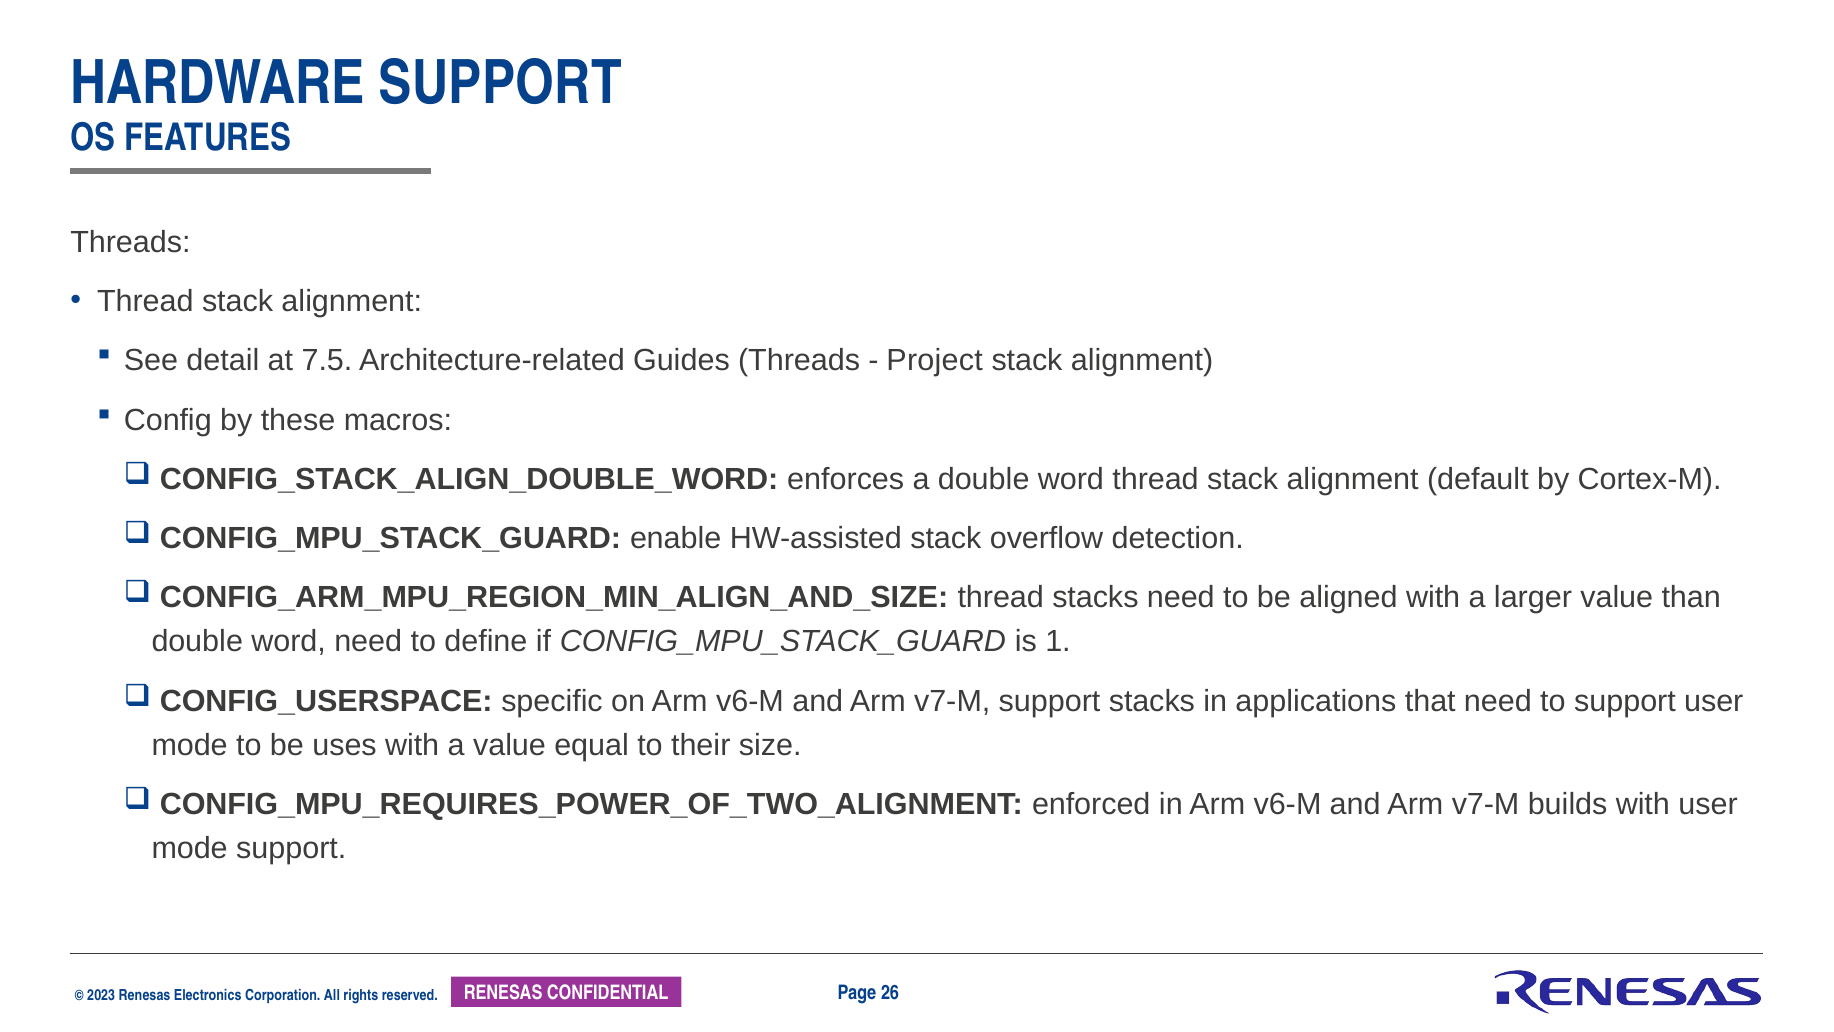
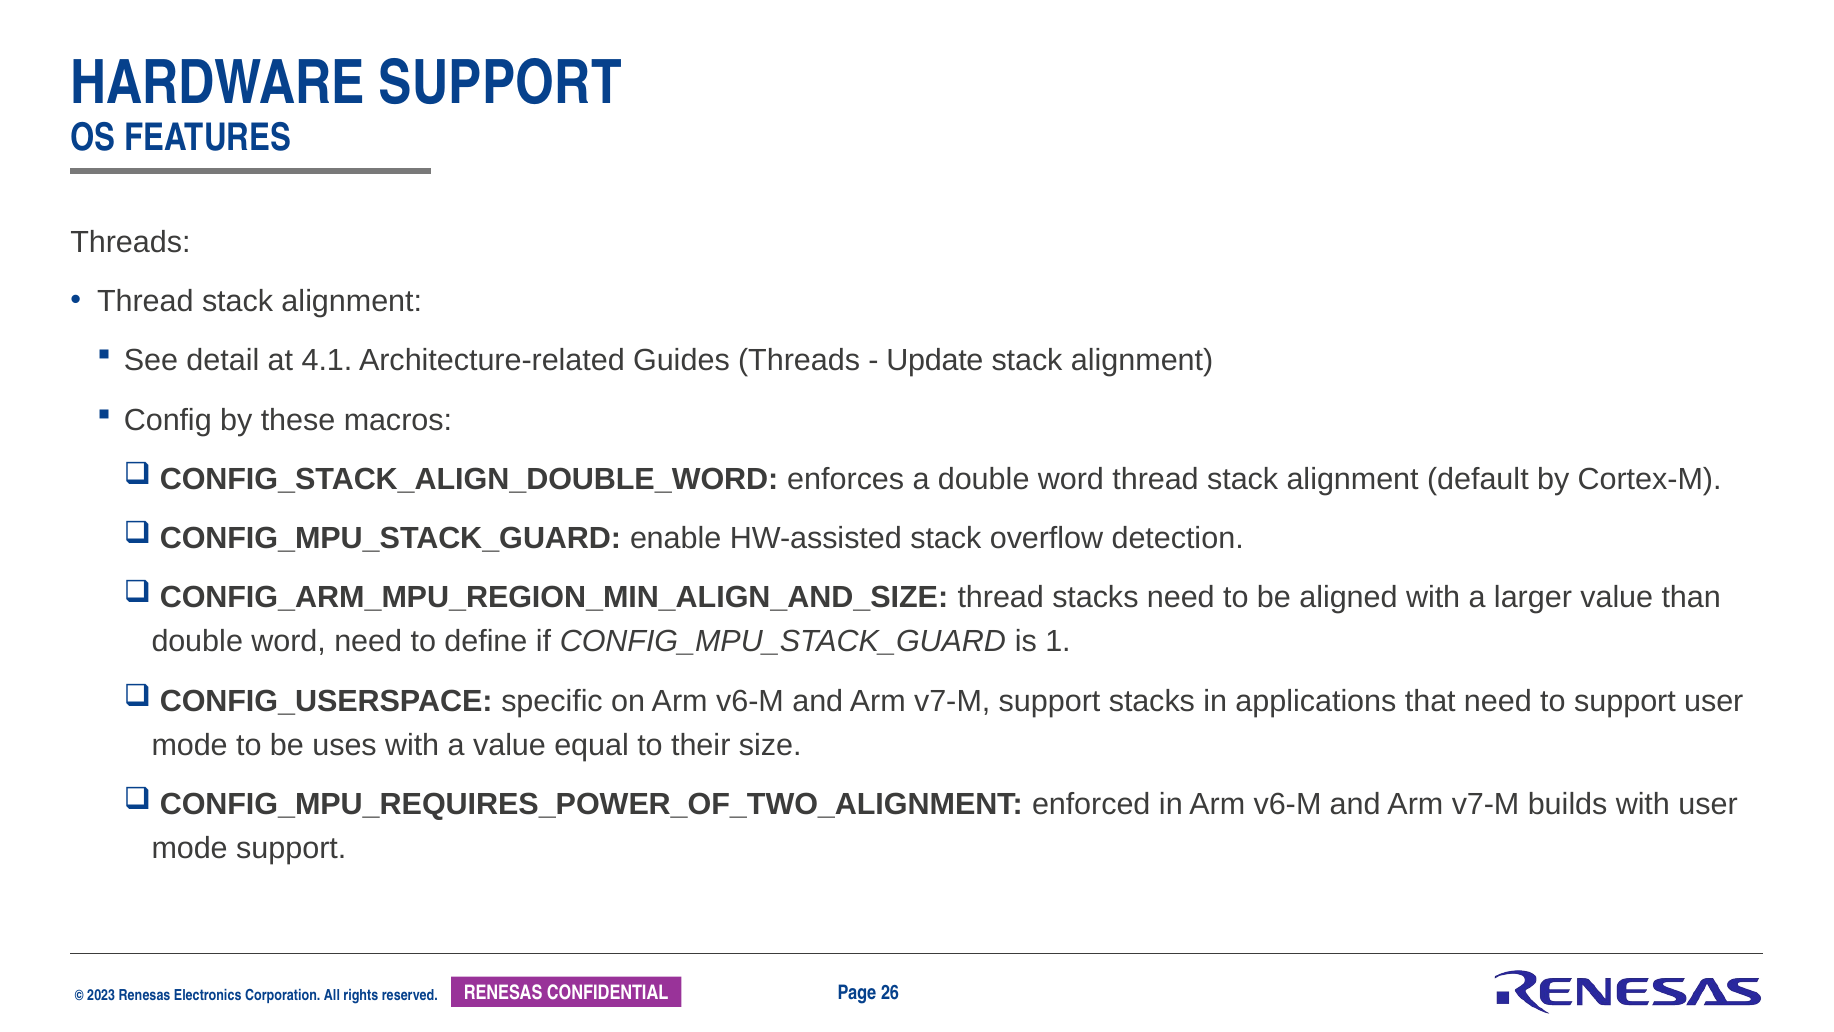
7.5: 7.5 -> 4.1
Project: Project -> Update
